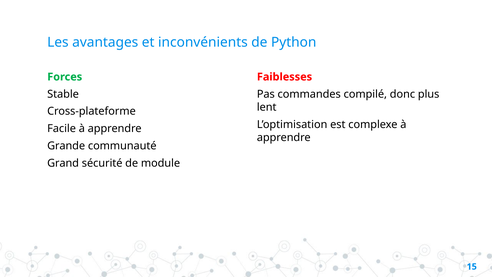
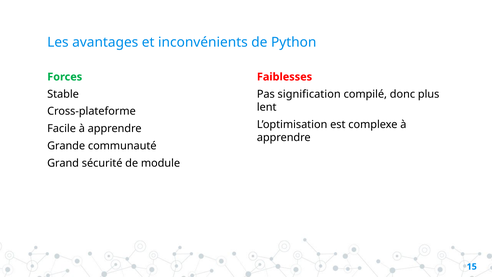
commandes: commandes -> signification
